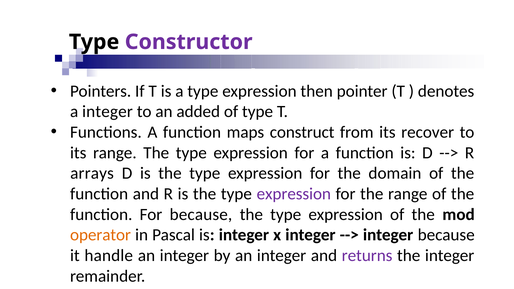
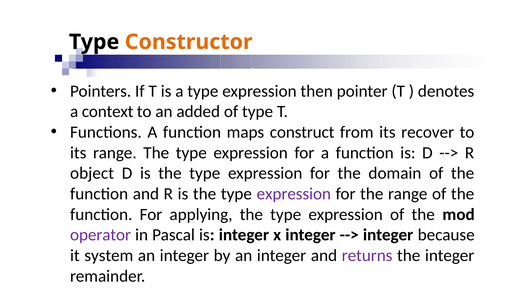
Constructor colour: purple -> orange
a integer: integer -> context
arrays: arrays -> object
For because: because -> applying
operator colour: orange -> purple
handle: handle -> system
